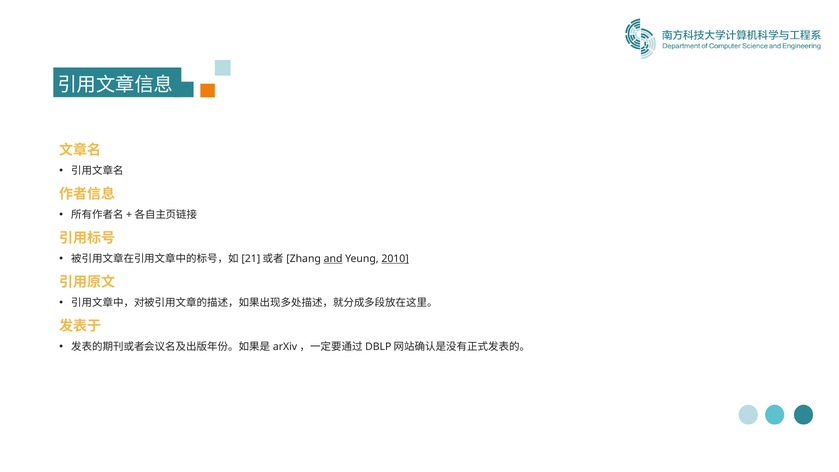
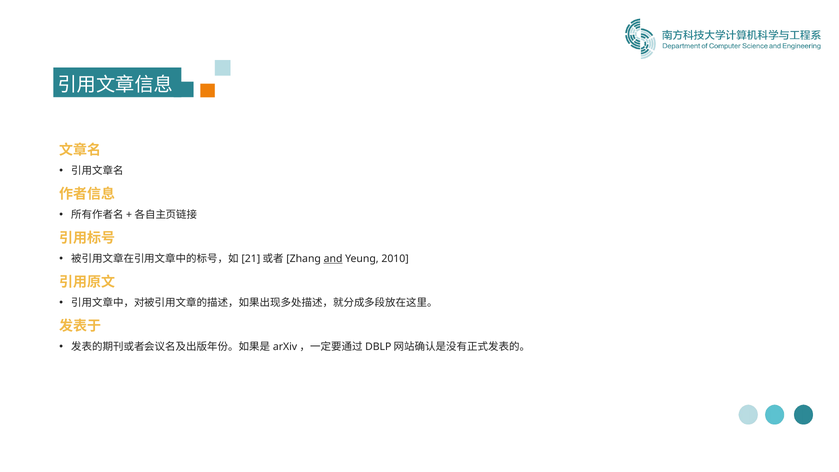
2010 underline: present -> none
